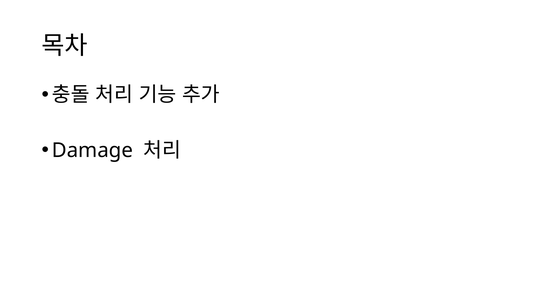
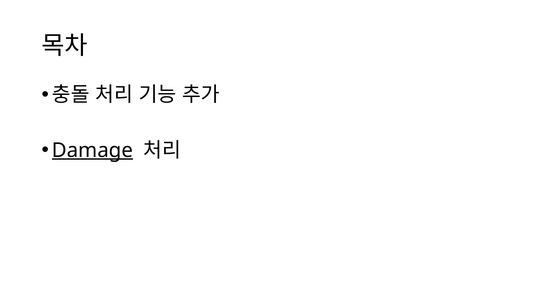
Damage underline: none -> present
